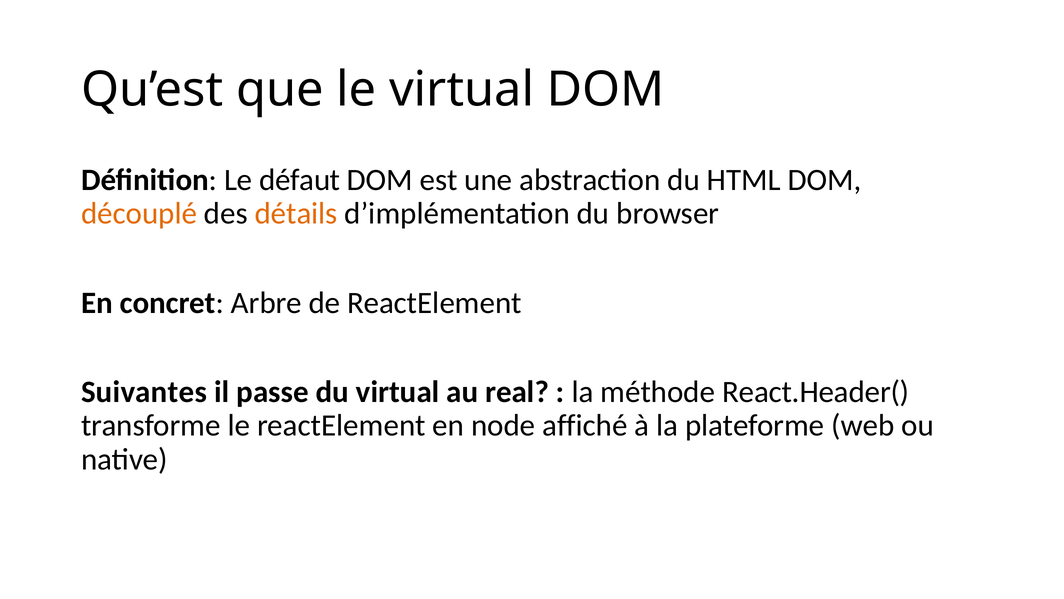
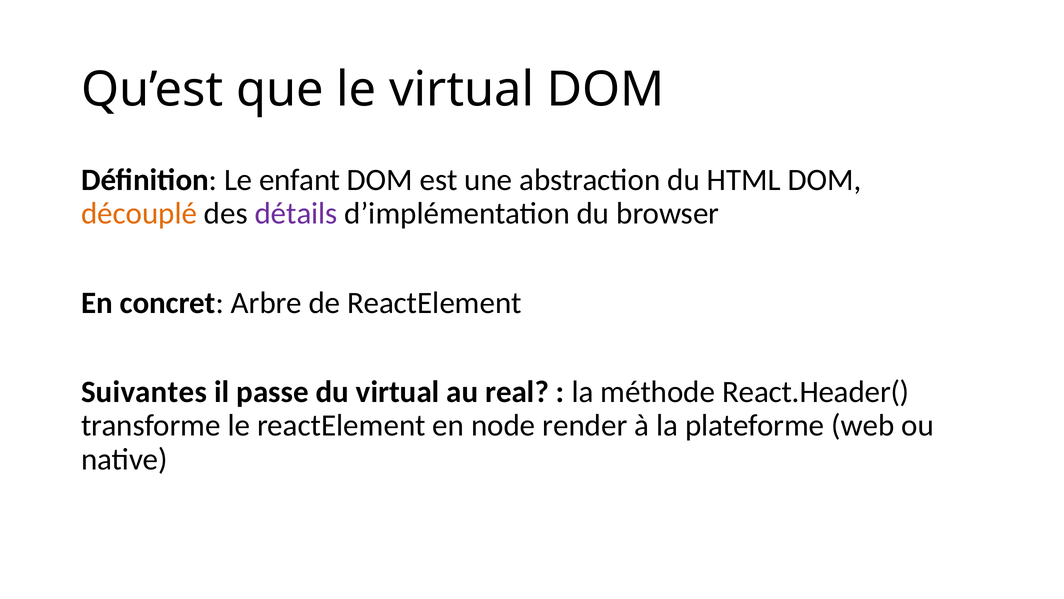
défaut: défaut -> enfant
détails colour: orange -> purple
affiché: affiché -> render
